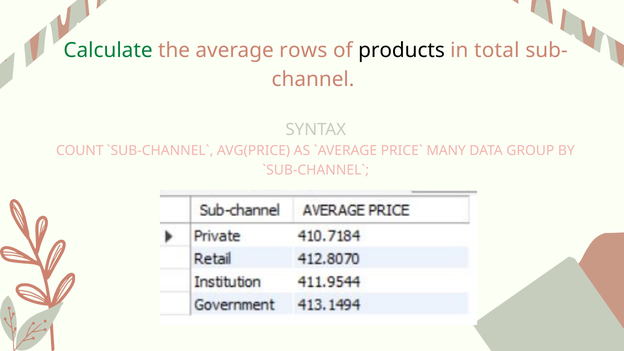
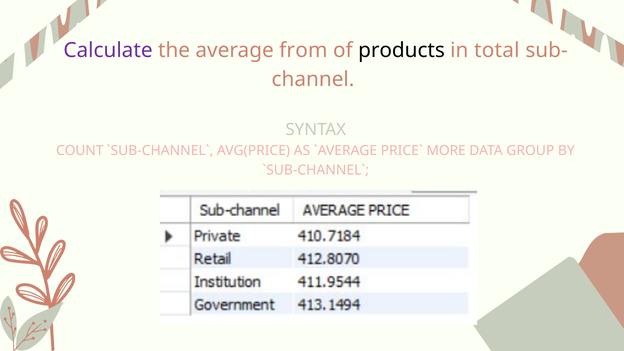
Calculate colour: green -> purple
rows: rows -> from
MANY: MANY -> MORE
